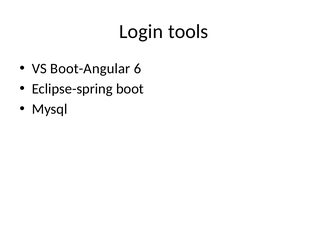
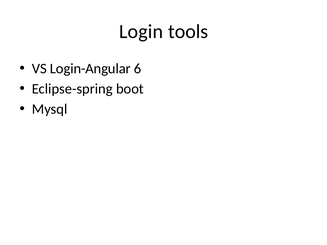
Boot-Angular: Boot-Angular -> Login-Angular
